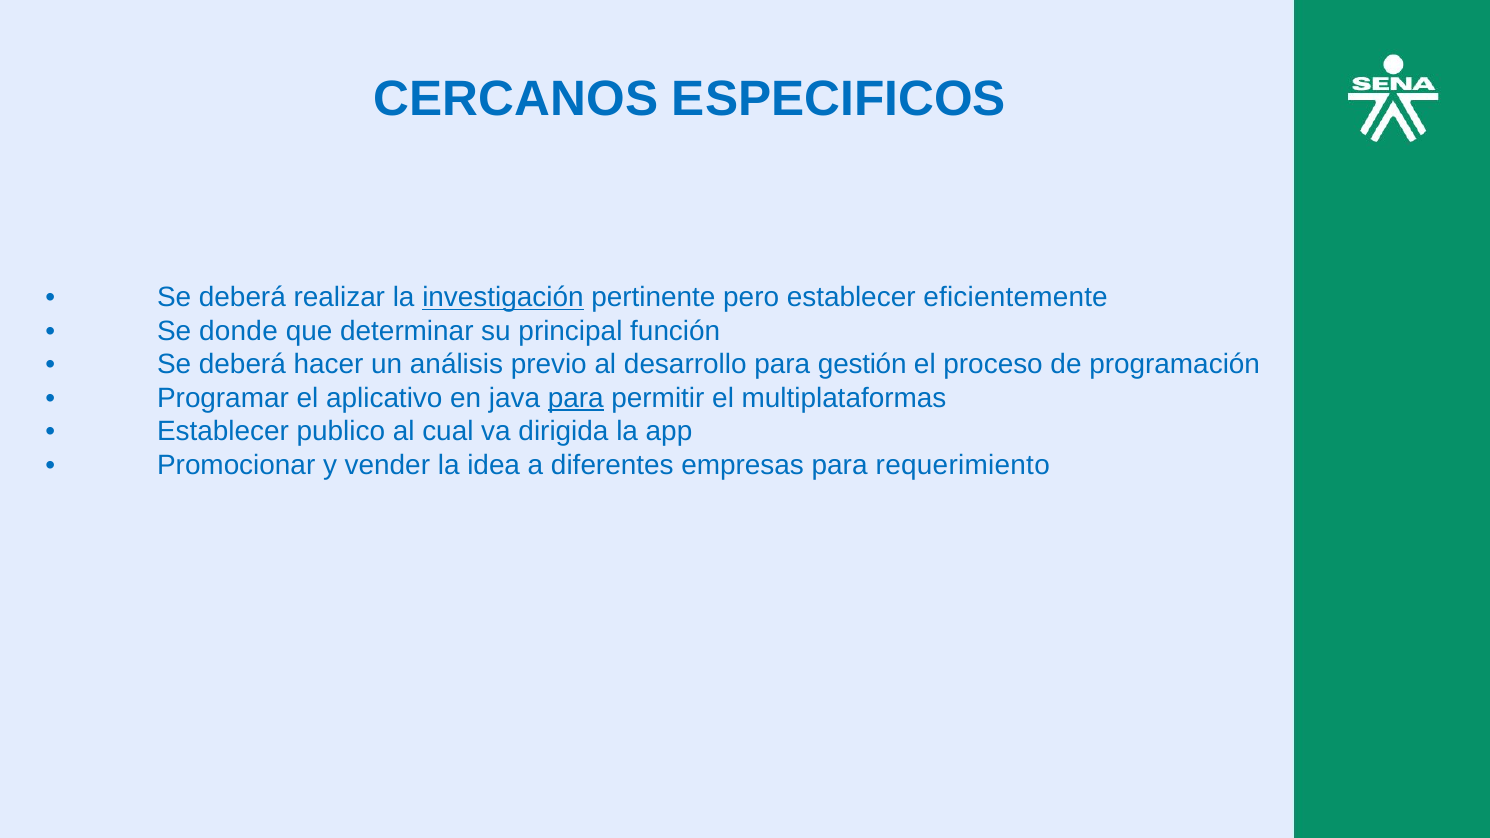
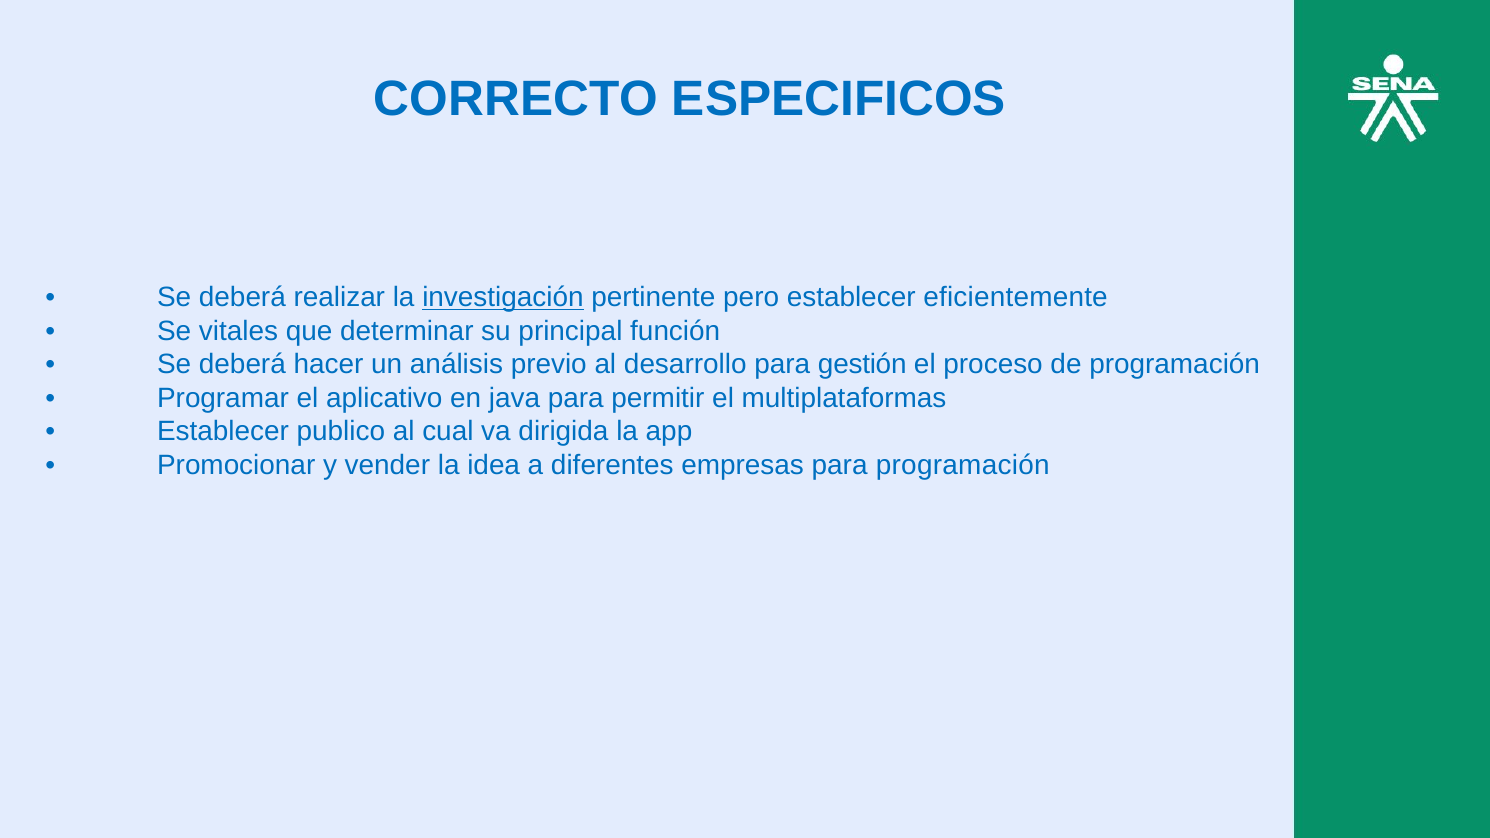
CERCANOS: CERCANOS -> CORRECTO
donde: donde -> vitales
para at (576, 398) underline: present -> none
para requerimiento: requerimiento -> programación
